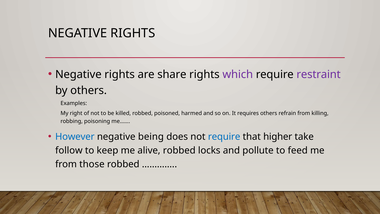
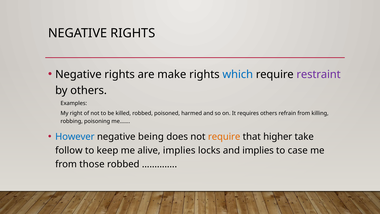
share: share -> make
which colour: purple -> blue
require at (224, 137) colour: blue -> orange
alive robbed: robbed -> implies
and pollute: pollute -> implies
feed: feed -> case
